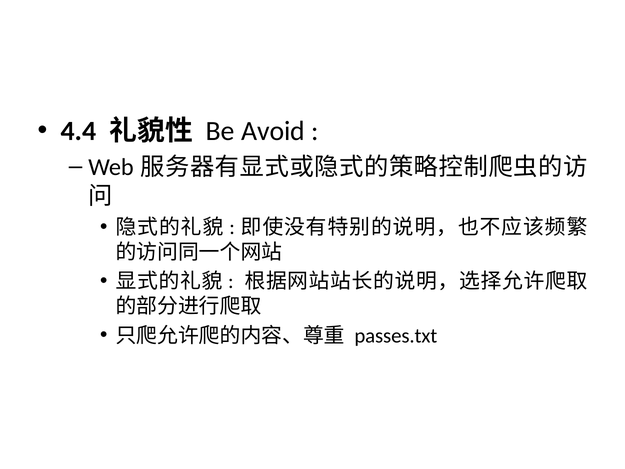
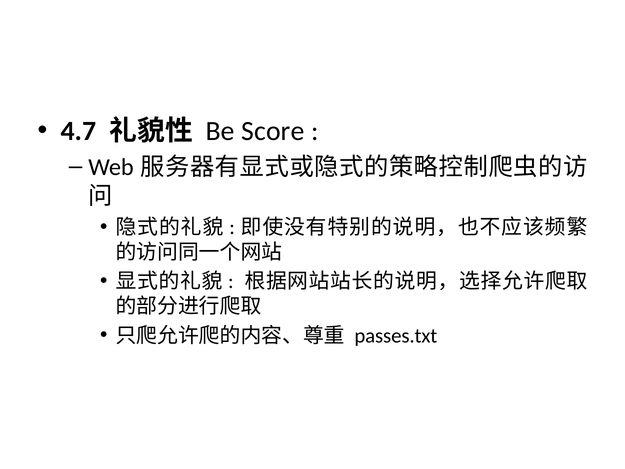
4.4: 4.4 -> 4.7
Avoid: Avoid -> Score
